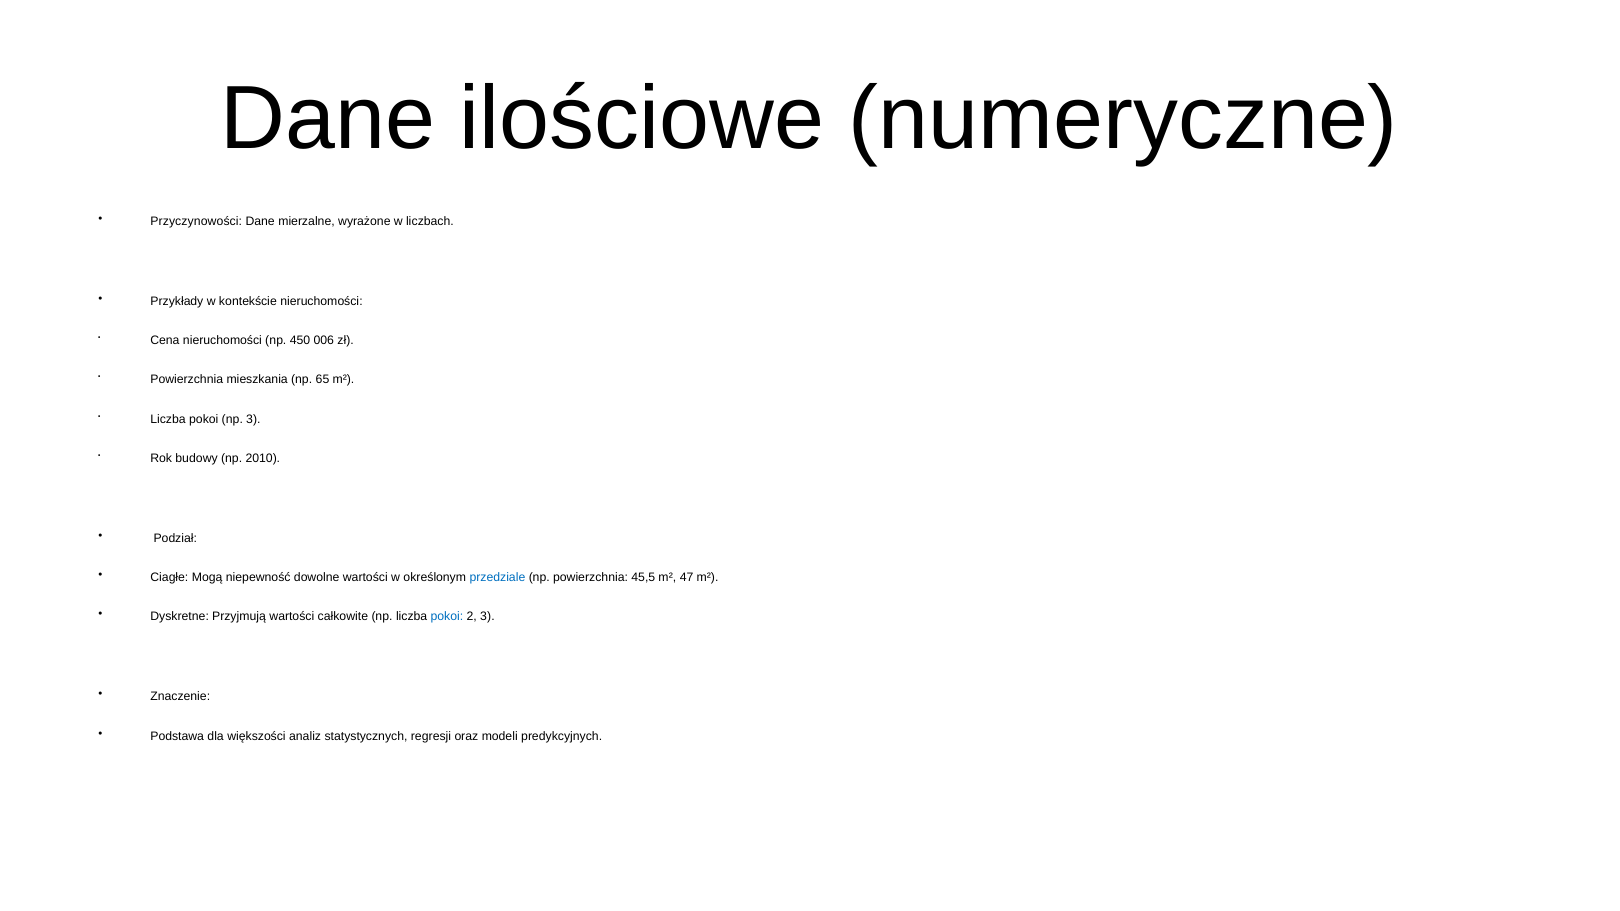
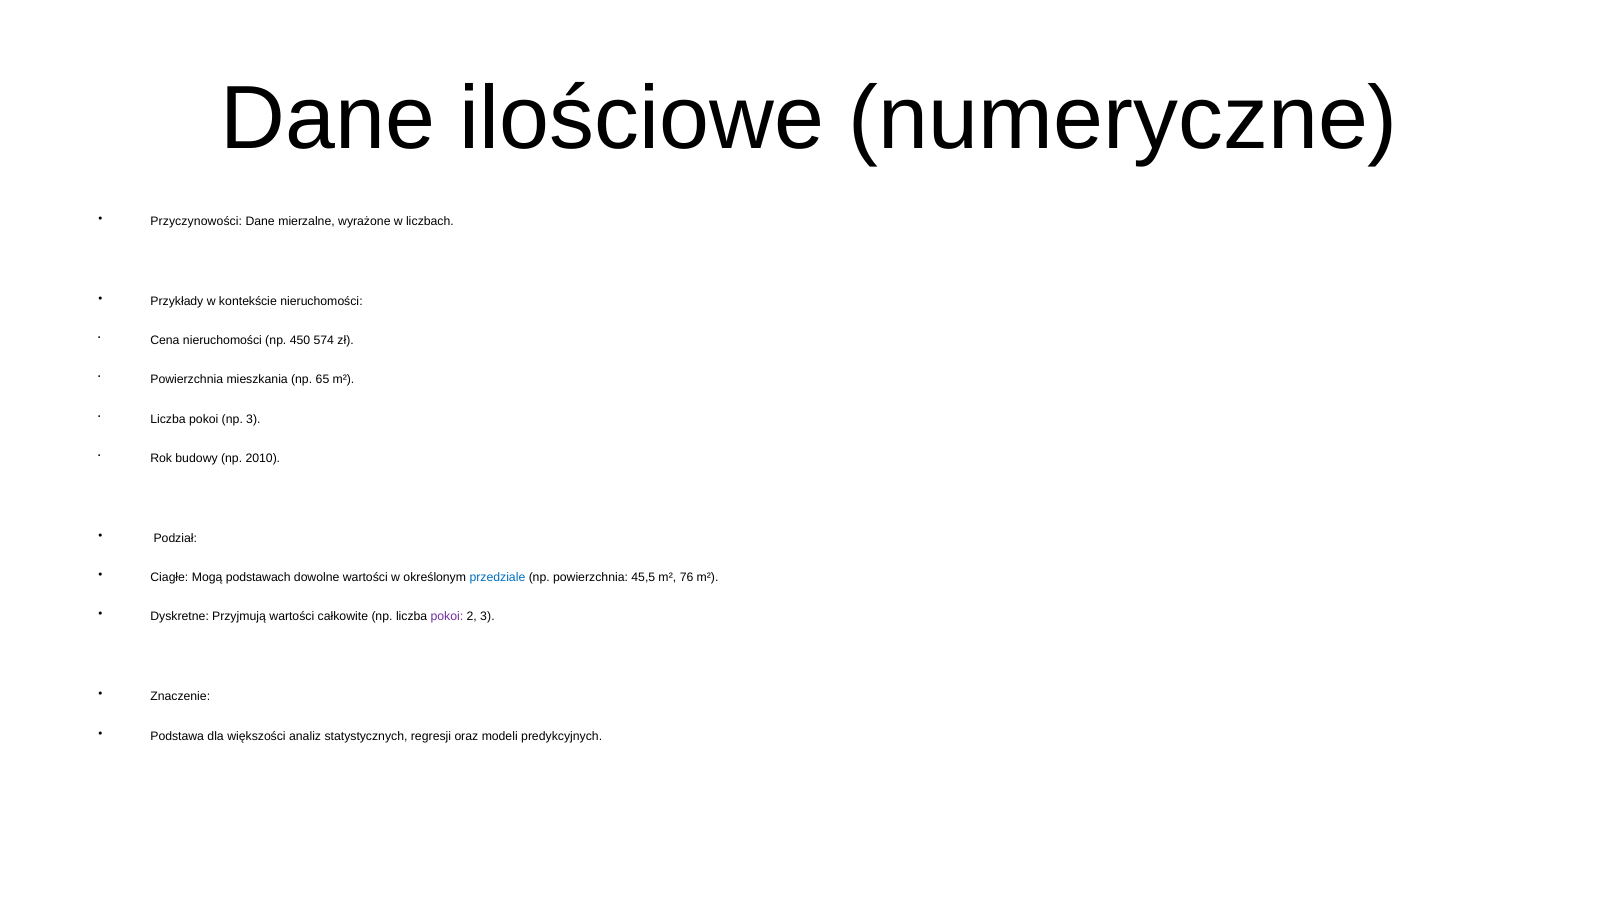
006: 006 -> 574
niepewność: niepewność -> podstawach
47: 47 -> 76
pokoi at (447, 617) colour: blue -> purple
